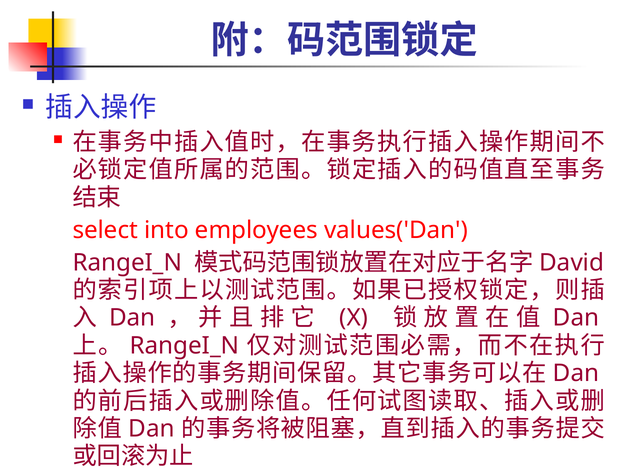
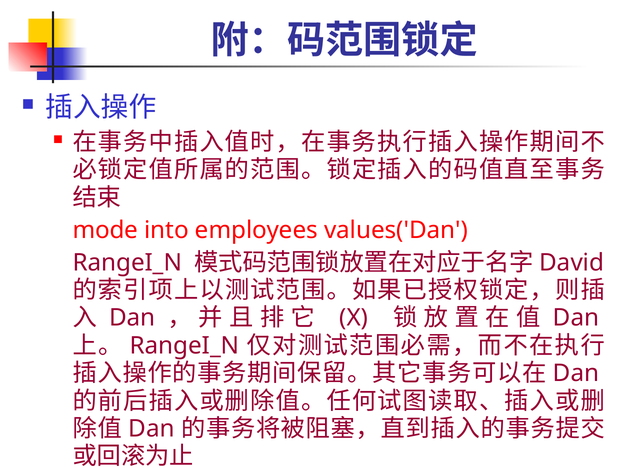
select: select -> mode
